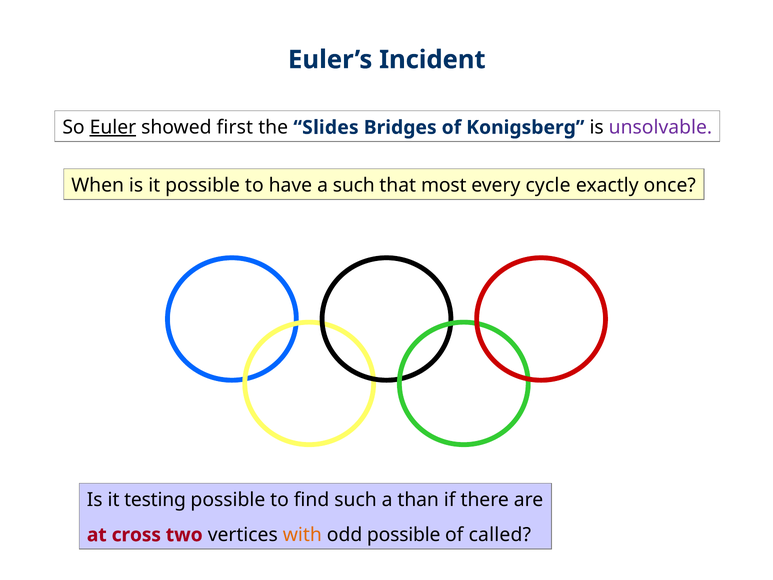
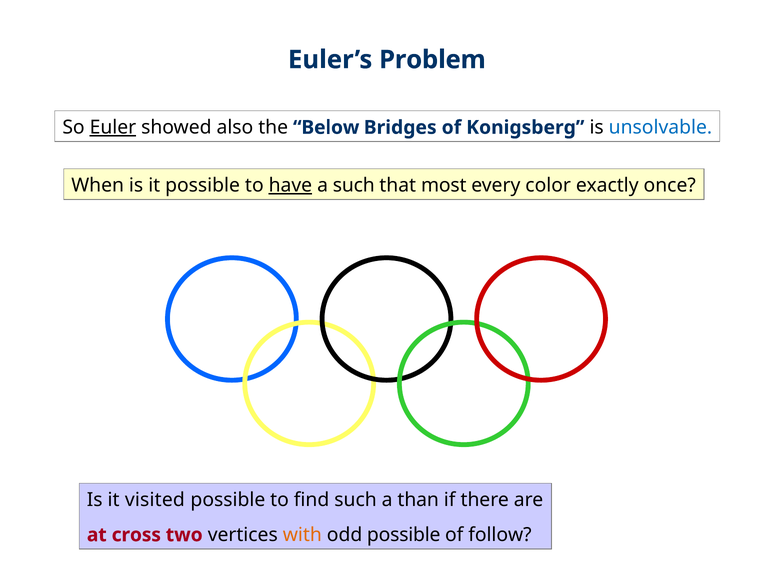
Incident: Incident -> Problem
first: first -> also
Slides: Slides -> Below
unsolvable colour: purple -> blue
have underline: none -> present
cycle: cycle -> color
testing: testing -> visited
called: called -> follow
